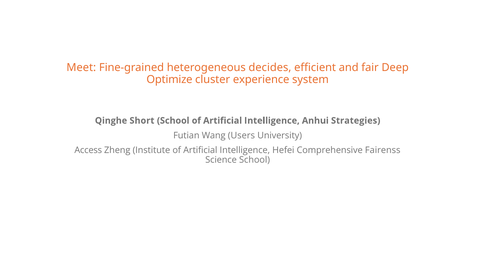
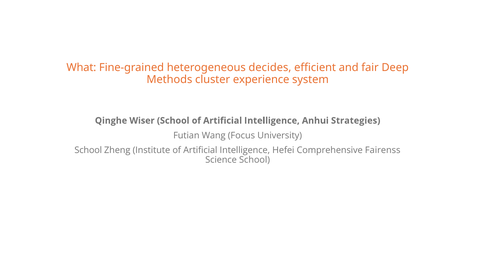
Meet: Meet -> What
Optimize: Optimize -> Methods
Short: Short -> Wiser
Users: Users -> Focus
Access at (88, 150): Access -> School
